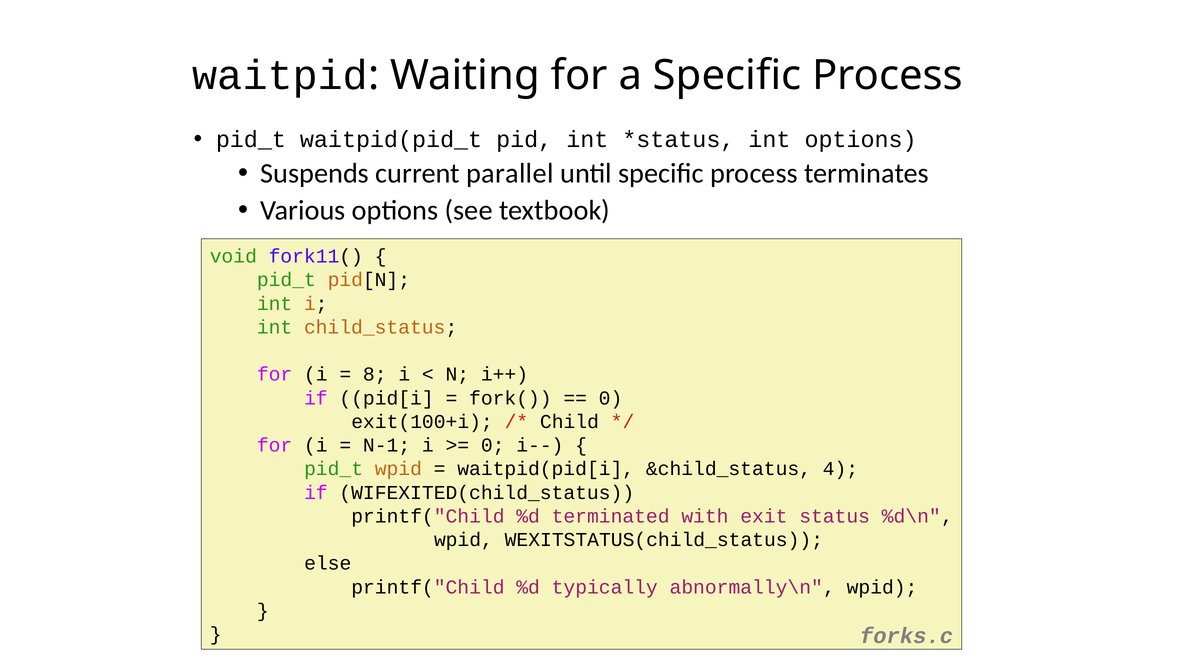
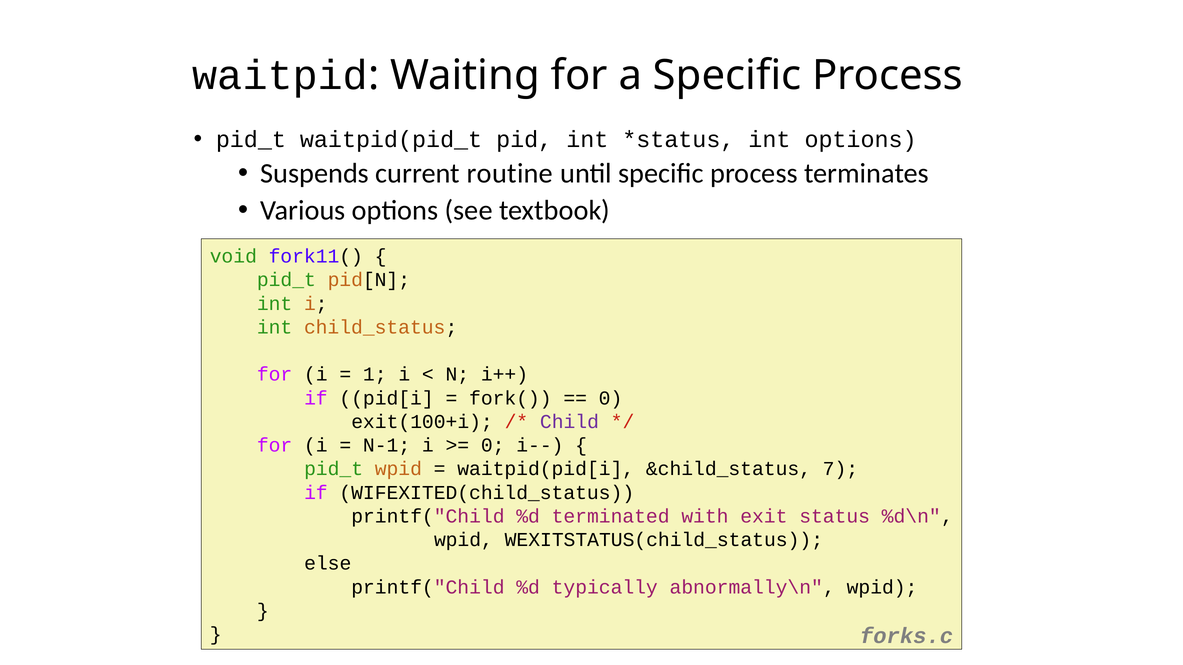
parallel: parallel -> routine
8: 8 -> 1
Child colour: black -> purple
4: 4 -> 7
